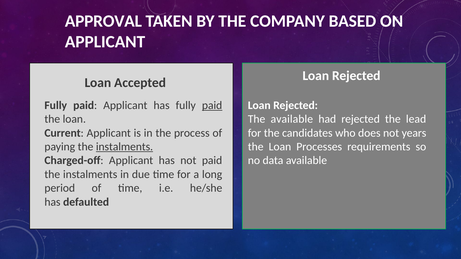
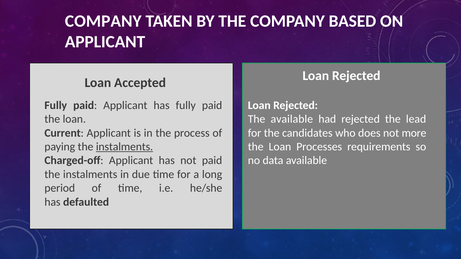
APPROVAL at (103, 21): APPROVAL -> COMPANY
paid at (212, 105) underline: present -> none
years: years -> more
